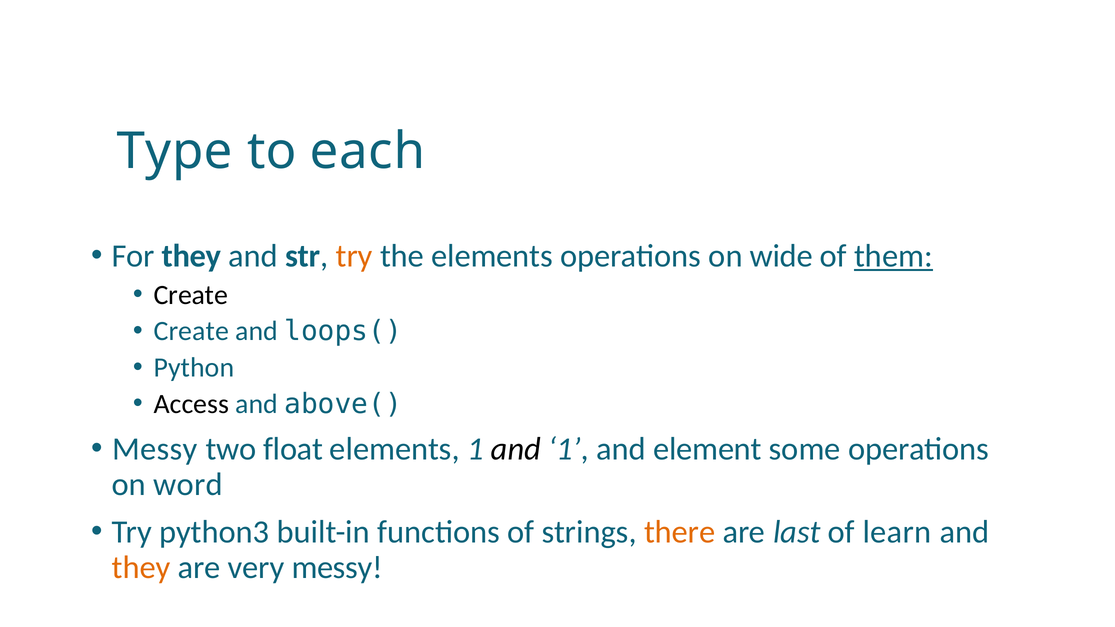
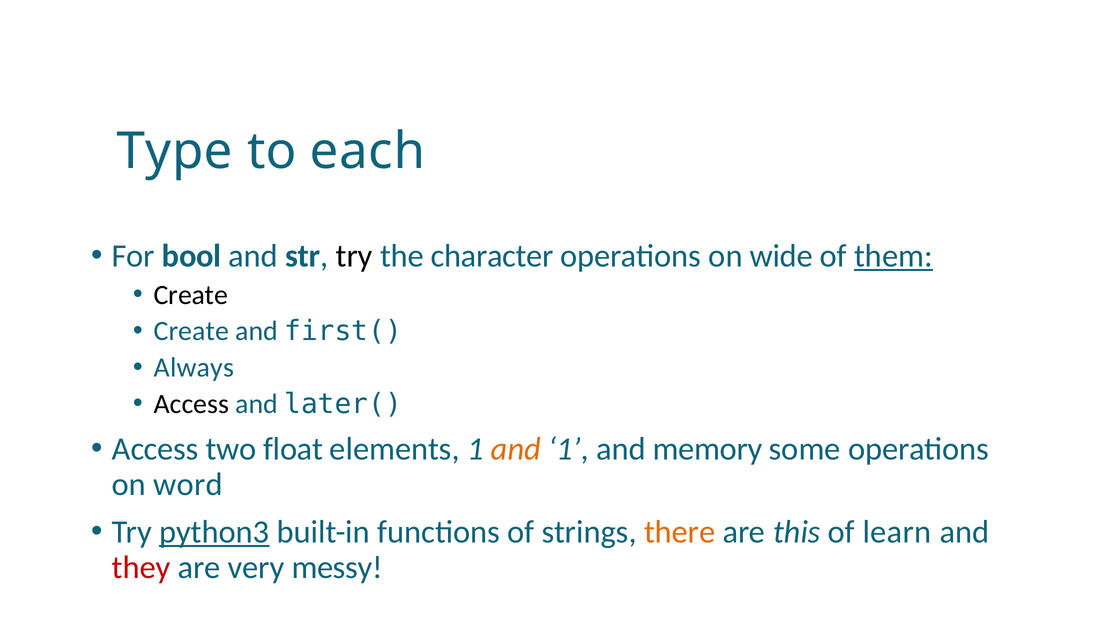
For they: they -> bool
try at (354, 256) colour: orange -> black
the elements: elements -> character
loops(: loops( -> first(
Python: Python -> Always
above(: above( -> later(
Messy at (155, 449): Messy -> Access
and at (516, 449) colour: black -> orange
element: element -> memory
python3 underline: none -> present
last: last -> this
they at (141, 568) colour: orange -> red
